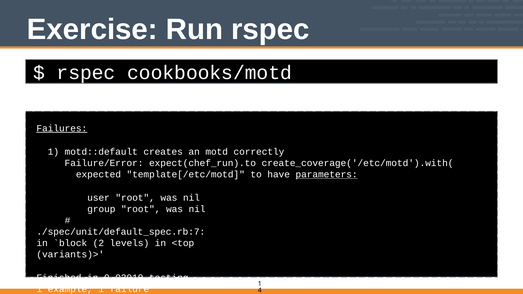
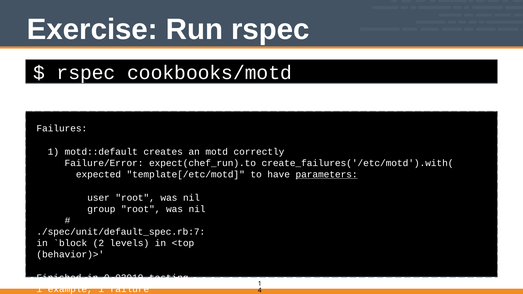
Failures underline: present -> none
create_coverage('/etc/motd').with(: create_coverage('/etc/motd').with( -> create_failures('/etc/motd').with(
variants)>: variants)> -> behavior)>
